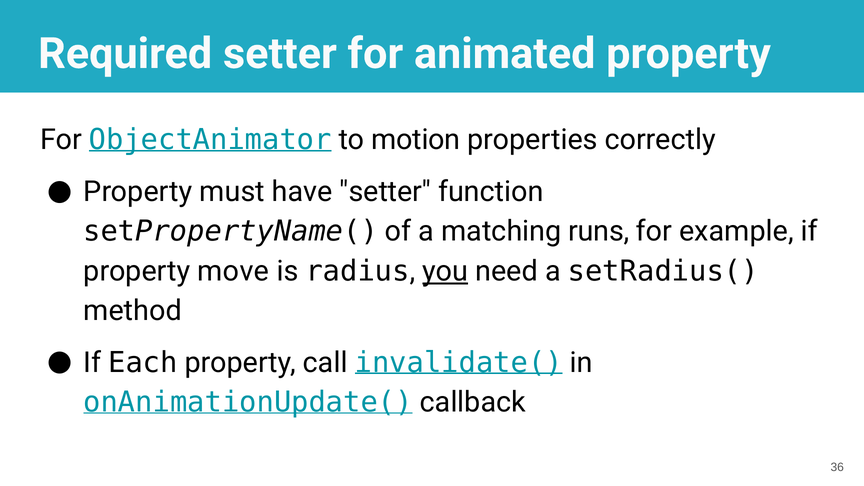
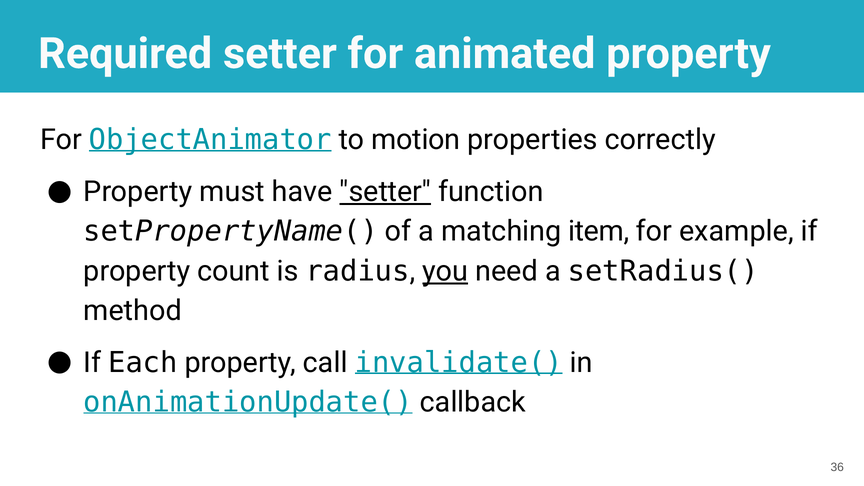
setter at (385, 192) underline: none -> present
runs: runs -> item
move: move -> count
